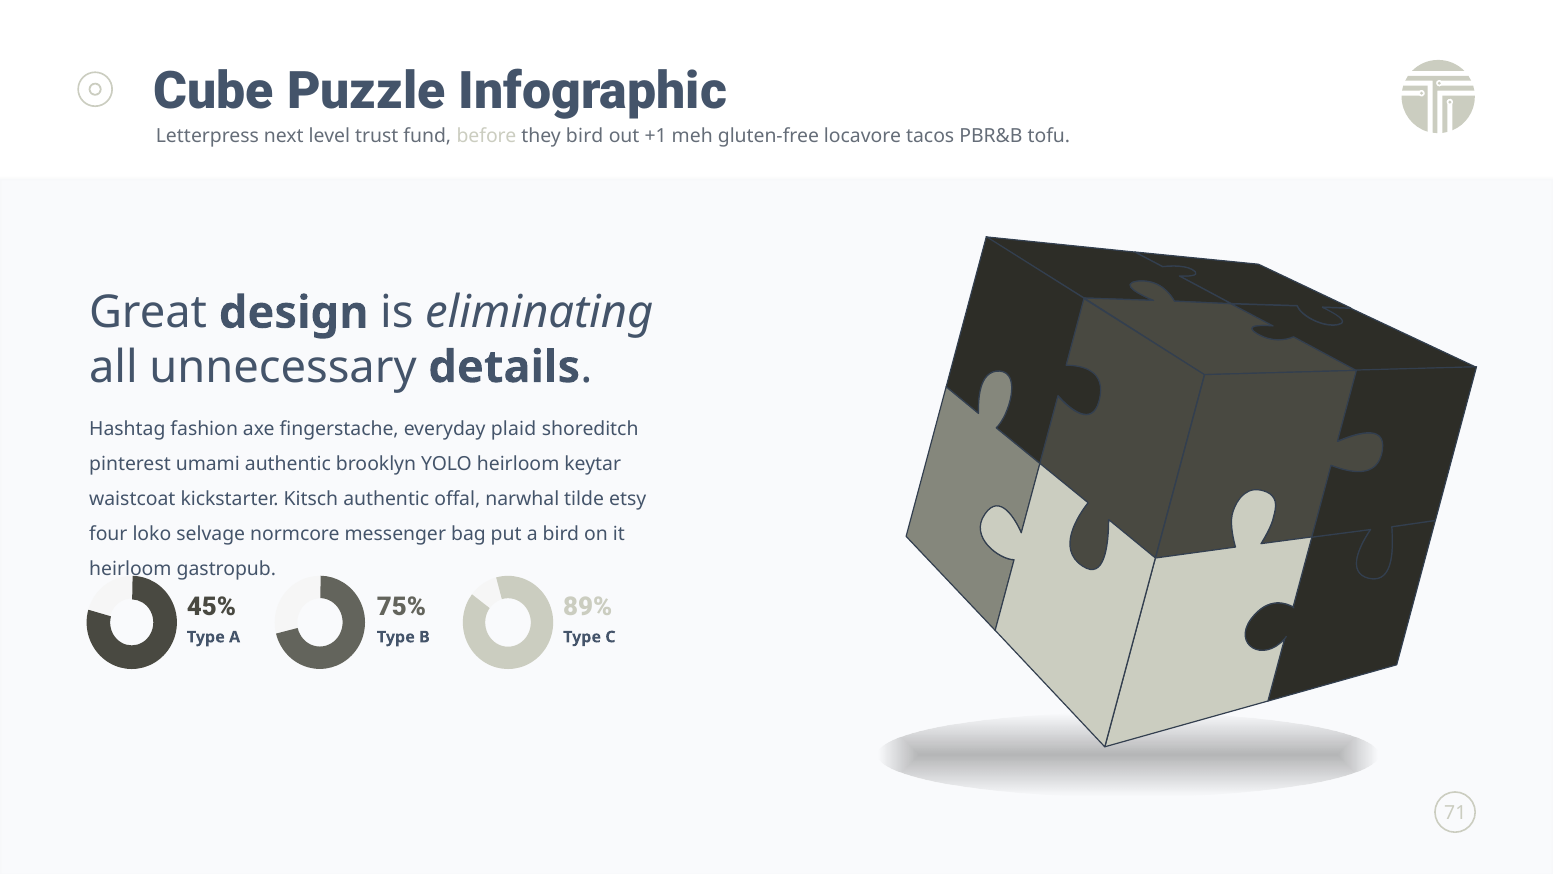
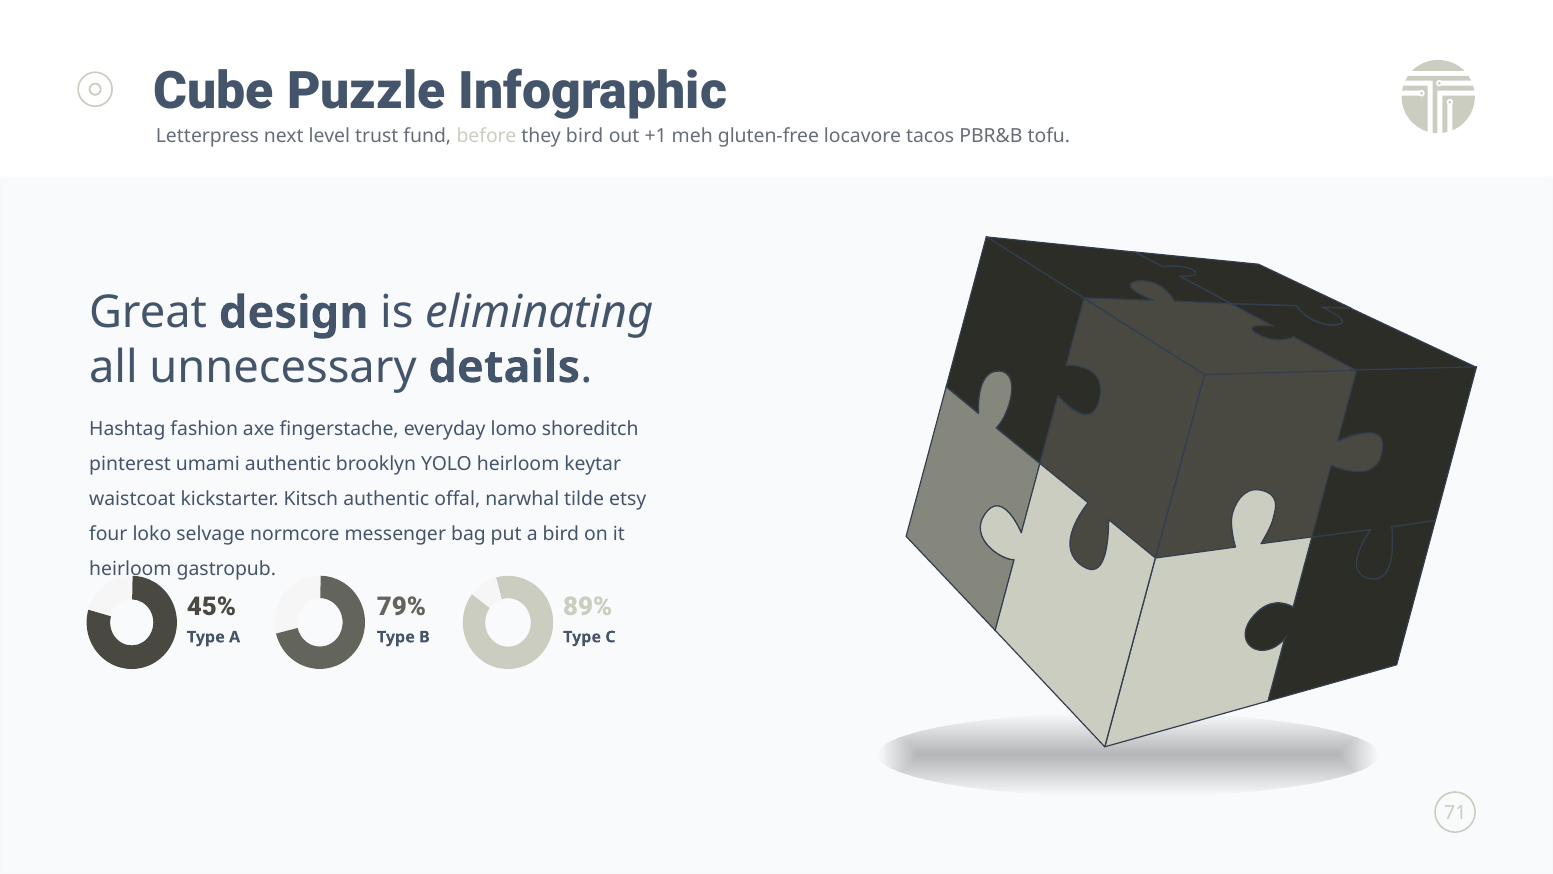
plaid: plaid -> lomo
75%: 75% -> 79%
